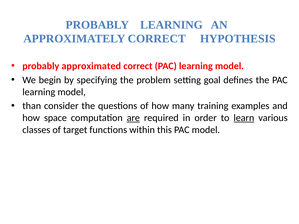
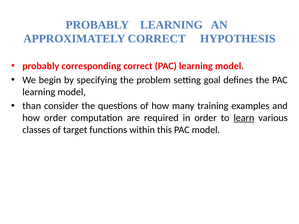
approximated: approximated -> corresponding
how space: space -> order
are underline: present -> none
